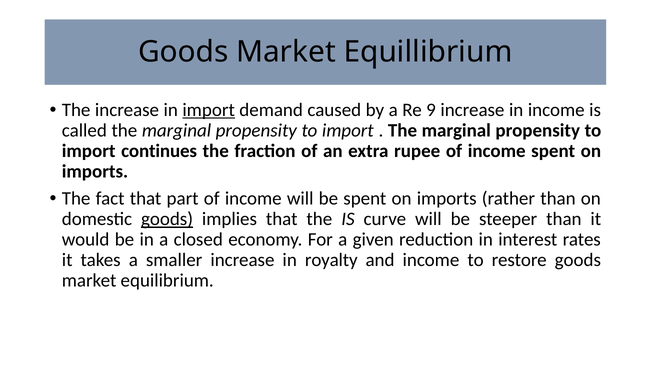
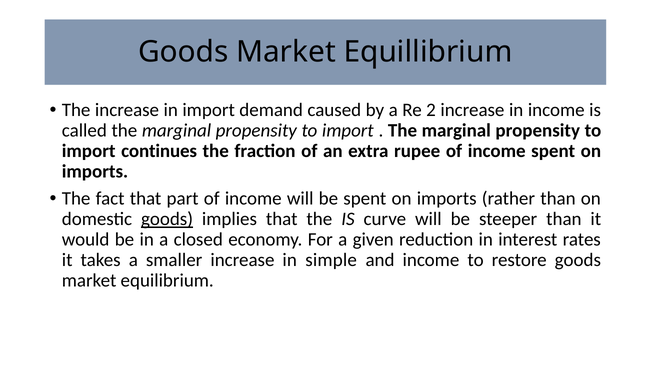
import at (209, 110) underline: present -> none
9: 9 -> 2
royalty: royalty -> simple
